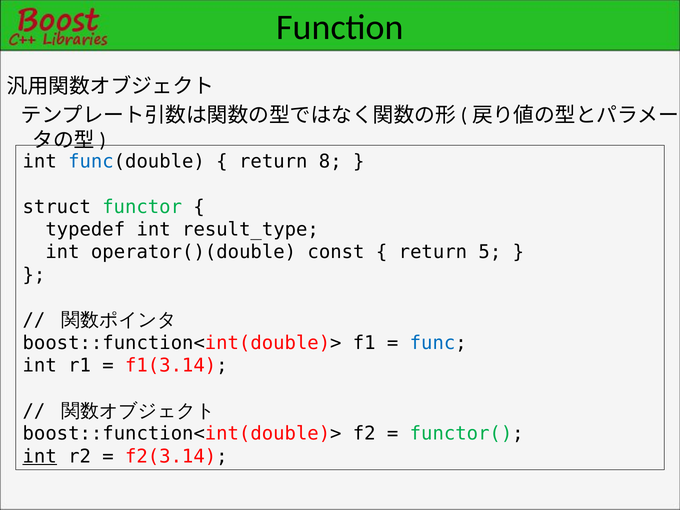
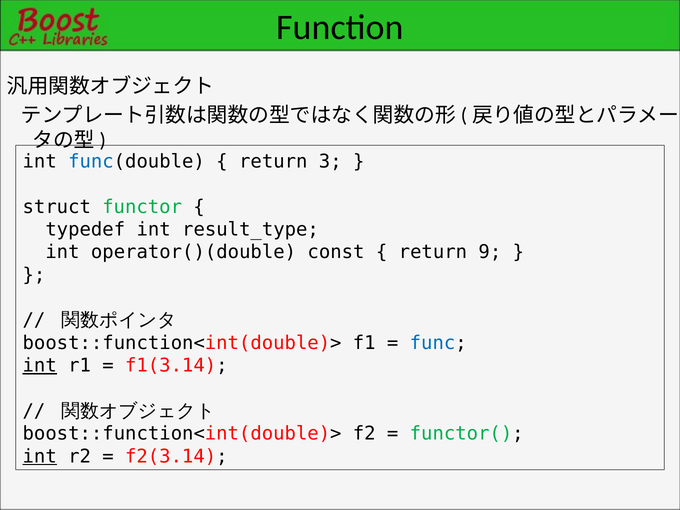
8: 8 -> 3
5: 5 -> 9
int at (40, 366) underline: none -> present
